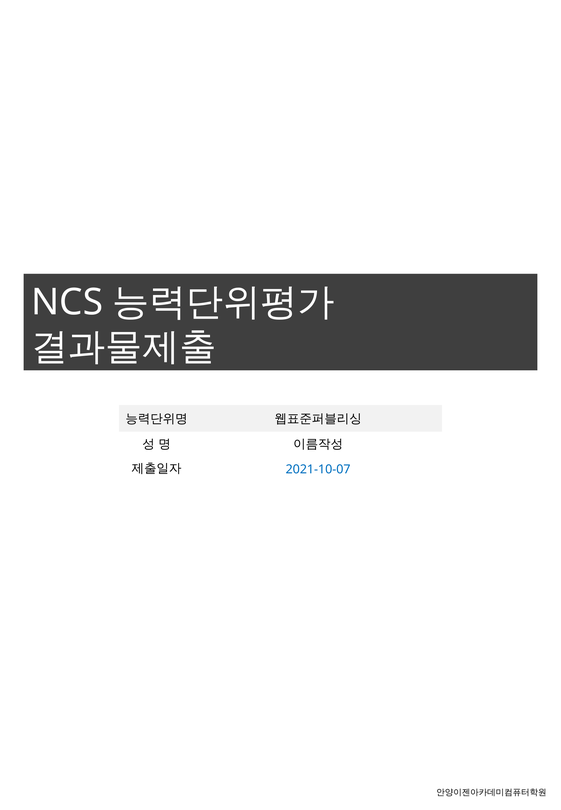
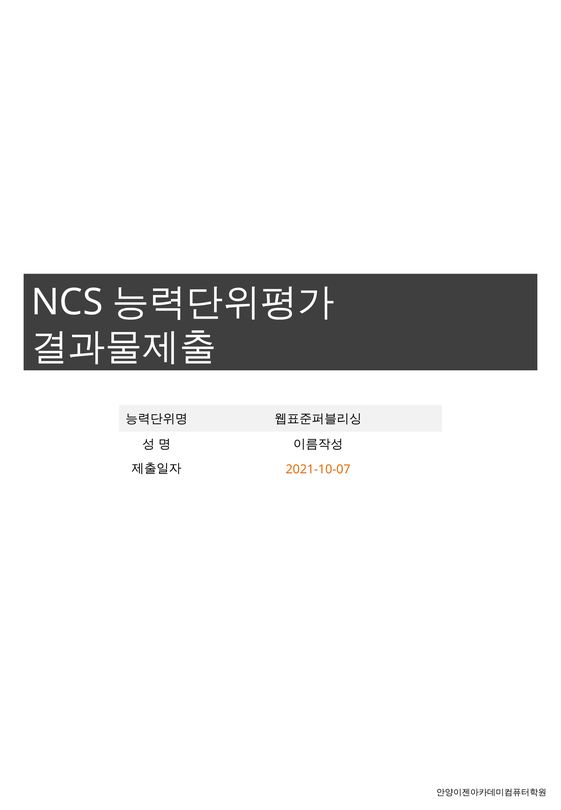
2021-10-07 colour: blue -> orange
